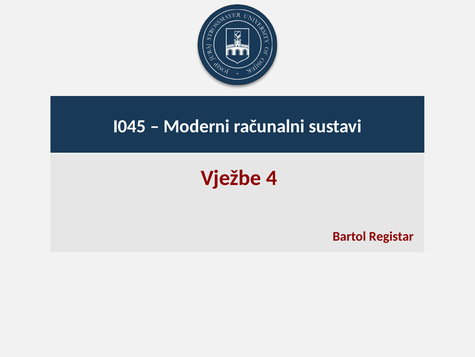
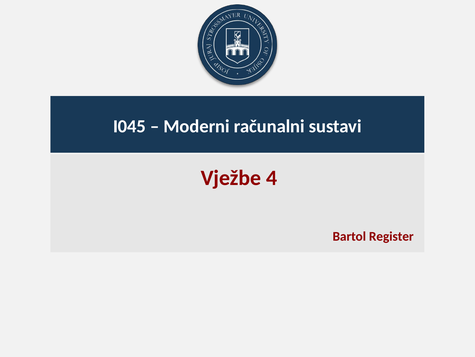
Registar: Registar -> Register
